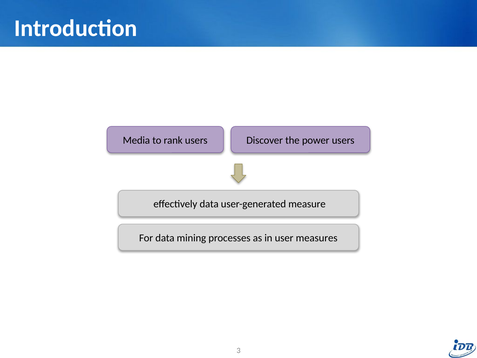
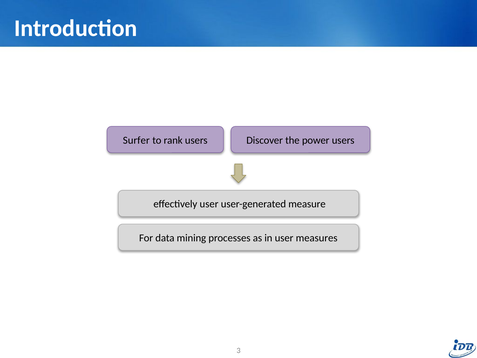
Media: Media -> Surfer
effectively data: data -> user
